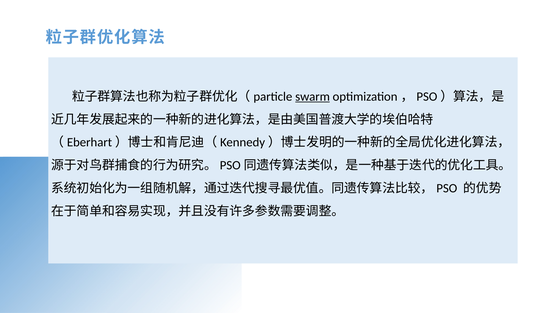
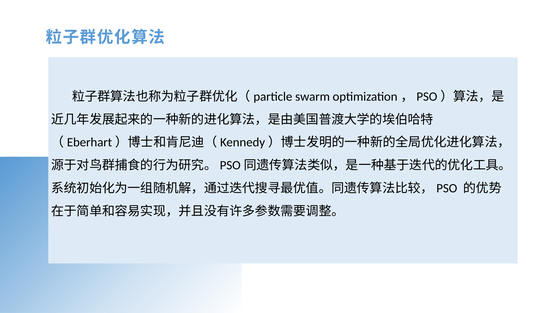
swarm underline: present -> none
